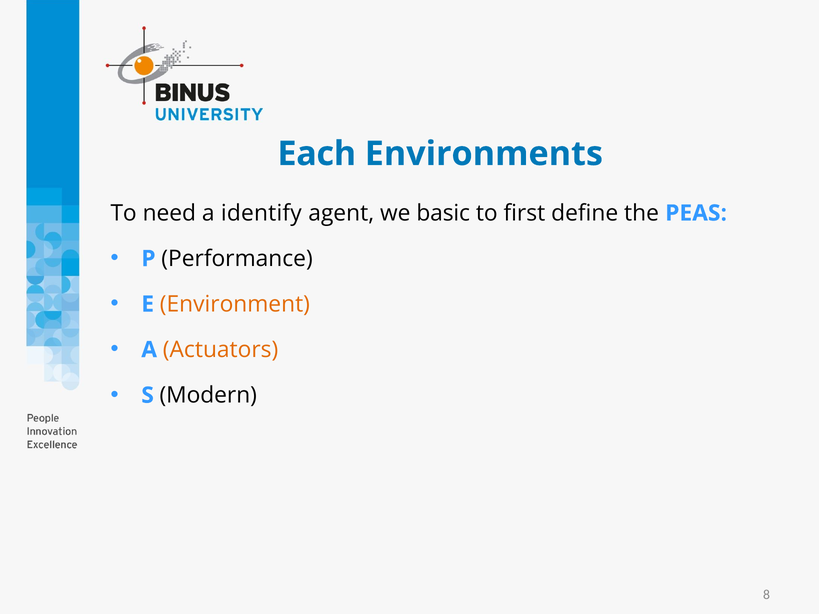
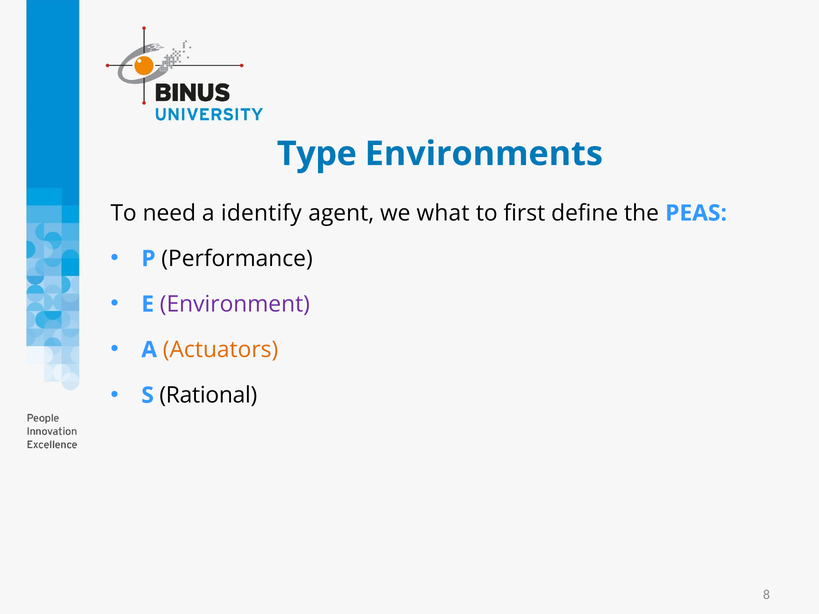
Each: Each -> Type
basic: basic -> what
Environment colour: orange -> purple
Modern: Modern -> Rational
